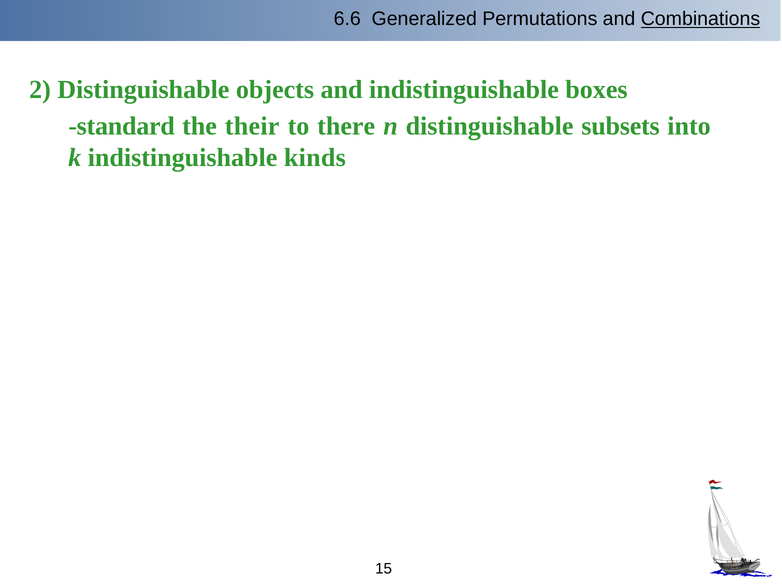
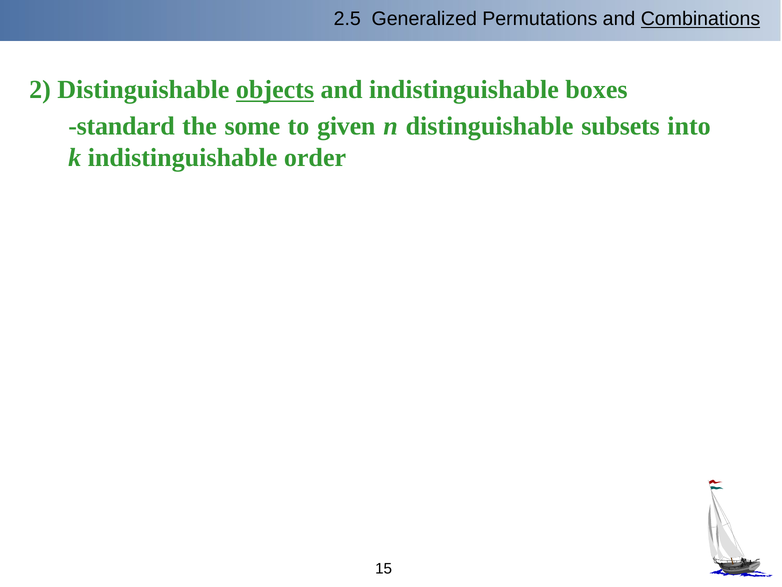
6.6: 6.6 -> 2.5
objects underline: none -> present
their: their -> some
there: there -> given
kinds: kinds -> order
